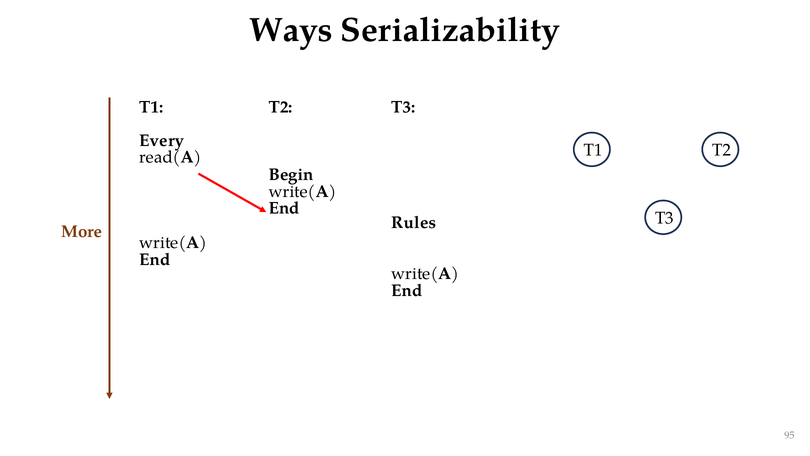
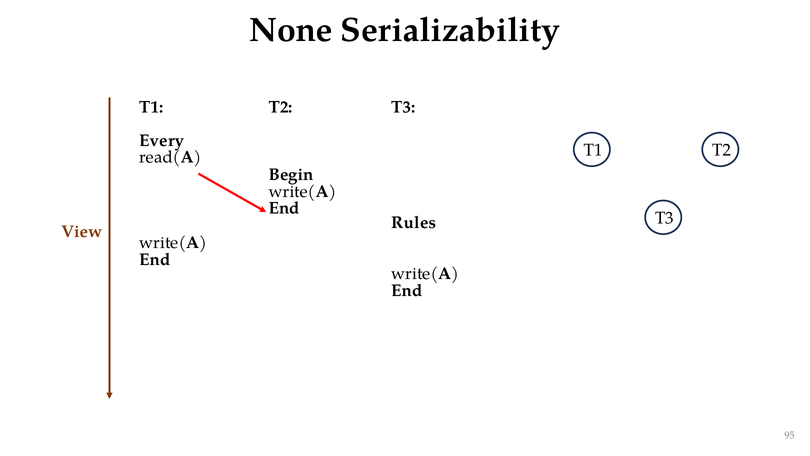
Ways: Ways -> None
More: More -> View
